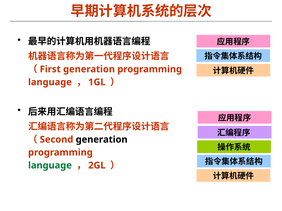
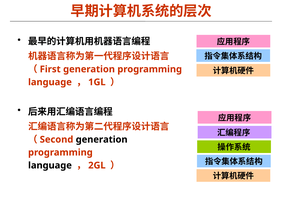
language at (50, 166) colour: green -> black
